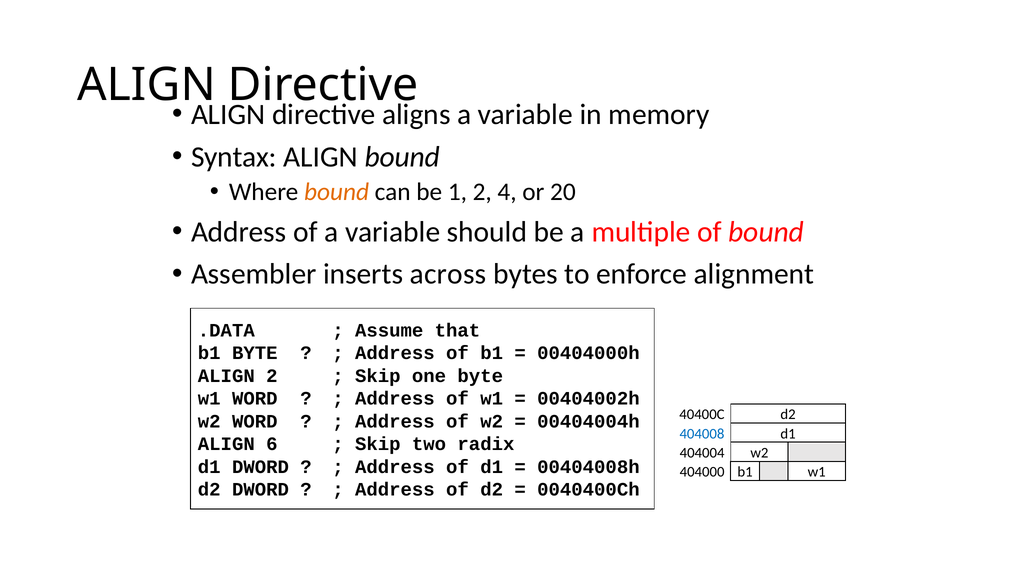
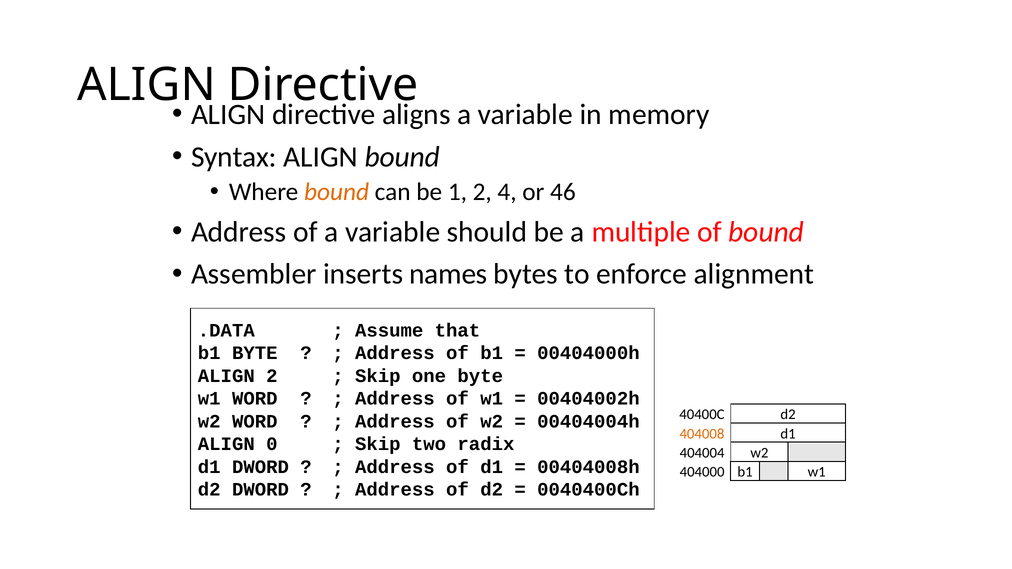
20: 20 -> 46
across: across -> names
404008 colour: blue -> orange
6: 6 -> 0
